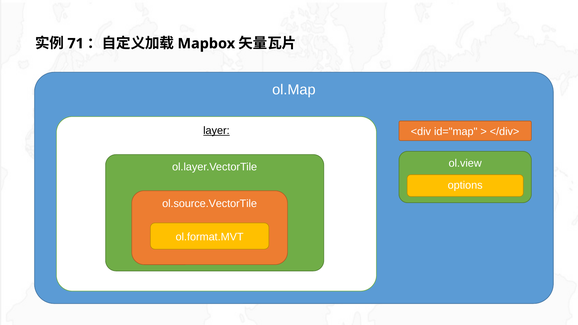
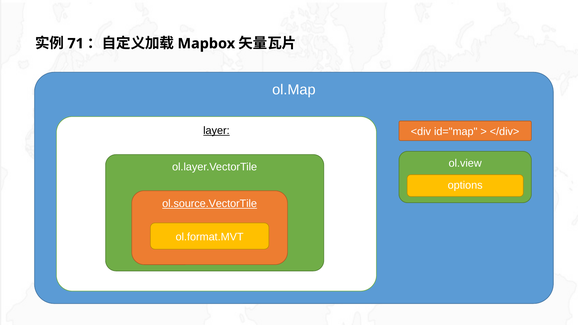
ol.source.VectorTile underline: none -> present
